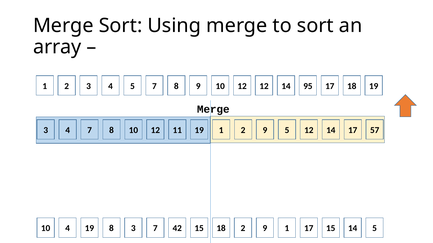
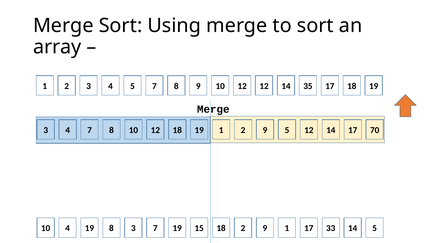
95: 95 -> 35
12 11: 11 -> 18
57: 57 -> 70
7 42: 42 -> 19
17 15: 15 -> 33
